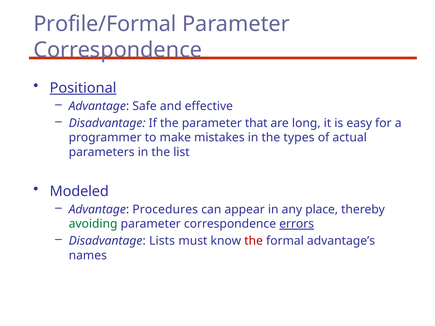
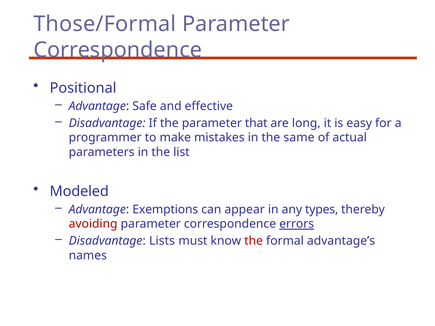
Profile/Formal: Profile/Formal -> Those/Formal
Positional underline: present -> none
types: types -> same
Procedures: Procedures -> Exemptions
place: place -> types
avoiding colour: green -> red
